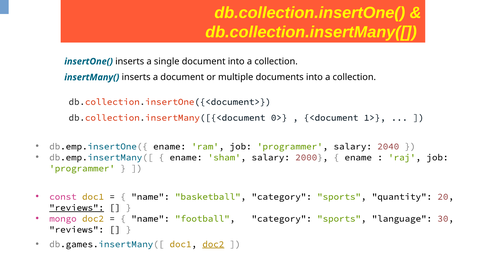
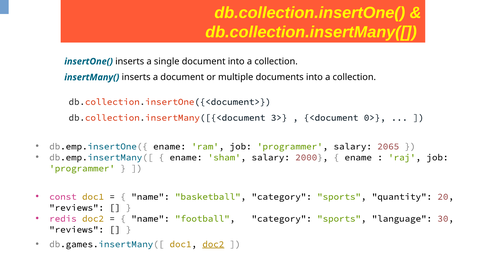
0>: 0> -> 3>
1>: 1> -> 0>
2040: 2040 -> 2065
reviews at (77, 207) underline: present -> none
mongo: mongo -> redis
